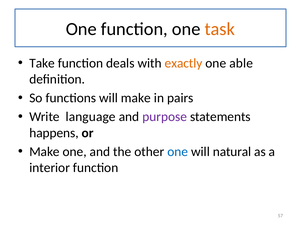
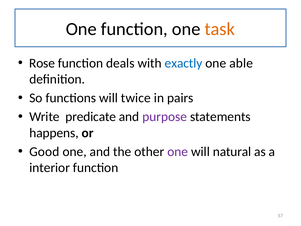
Take: Take -> Rose
exactly colour: orange -> blue
will make: make -> twice
language: language -> predicate
Make at (44, 151): Make -> Good
one at (178, 151) colour: blue -> purple
